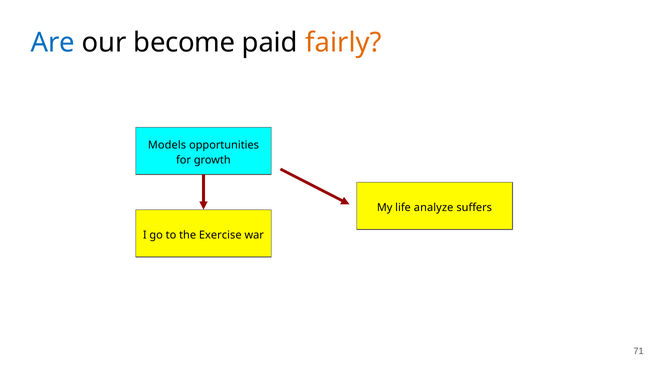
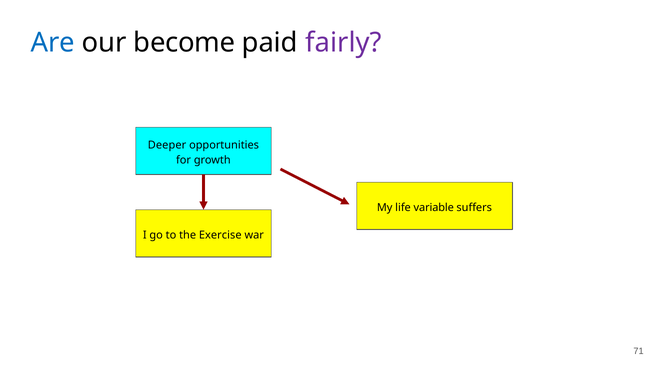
fairly colour: orange -> purple
Models: Models -> Deeper
analyze: analyze -> variable
